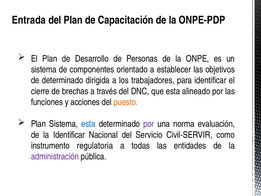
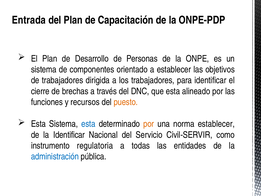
de determinado: determinado -> trabajadores
acciones: acciones -> recursos
Plan at (38, 124): Plan -> Esta
por at (149, 124) colour: purple -> orange
norma evaluación: evaluación -> establecer
administración colour: purple -> blue
